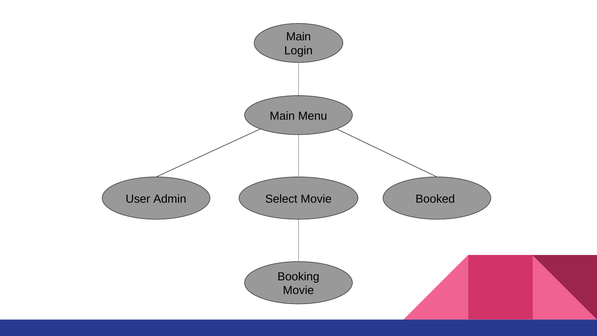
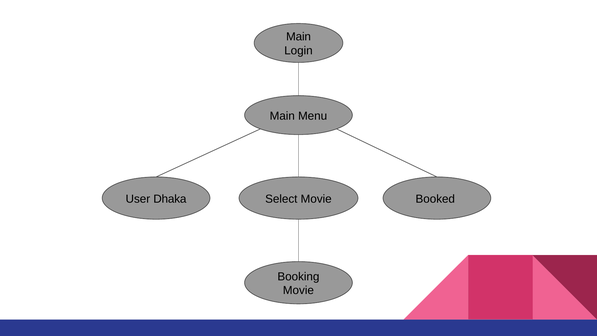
Admin: Admin -> Dhaka
